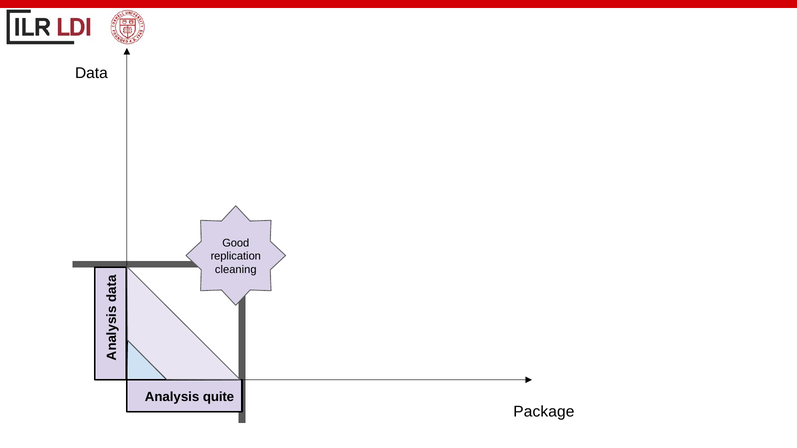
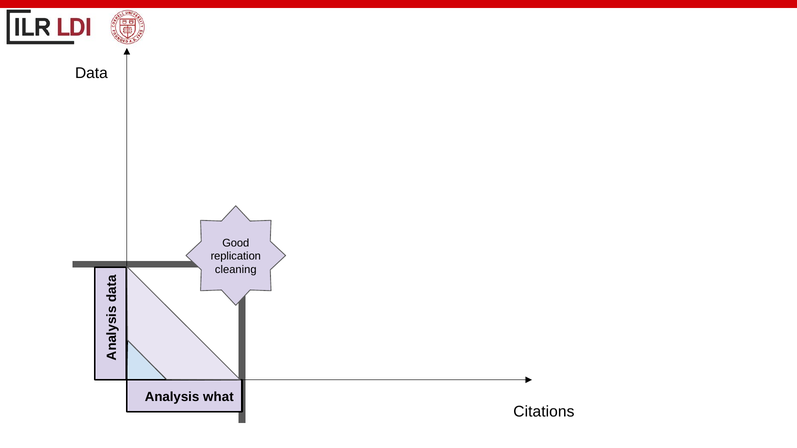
quite: quite -> what
Package: Package -> Citations
